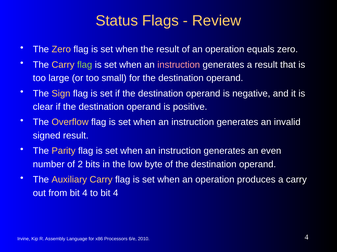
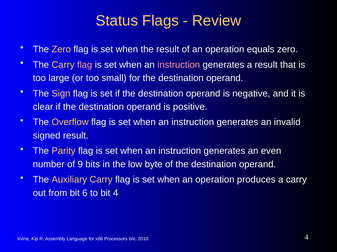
flag at (85, 65) colour: light green -> pink
2: 2 -> 9
from bit 4: 4 -> 6
